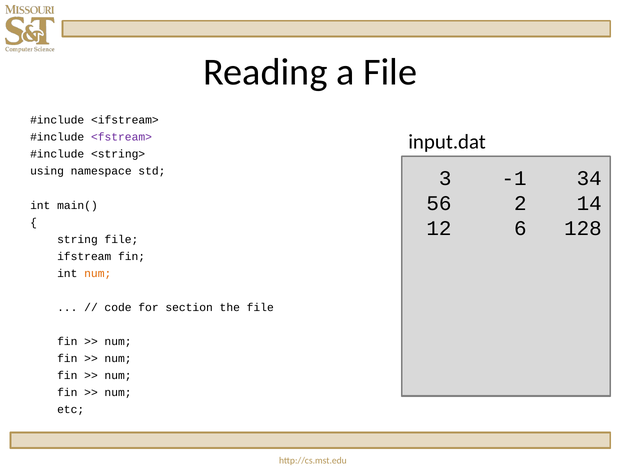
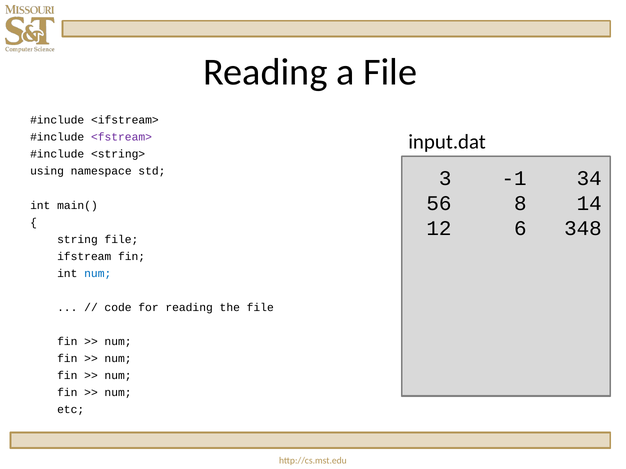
2: 2 -> 8
128: 128 -> 348
num at (98, 274) colour: orange -> blue
for section: section -> reading
